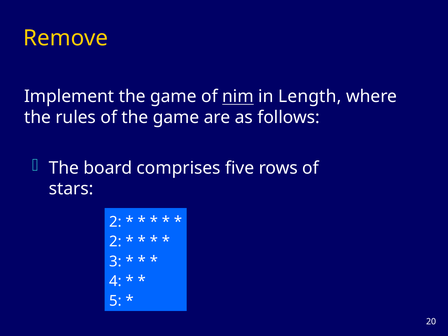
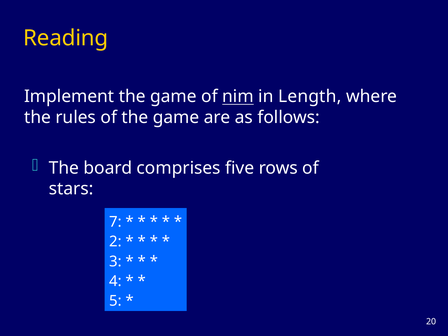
Remove: Remove -> Reading
2 at (115, 222): 2 -> 7
